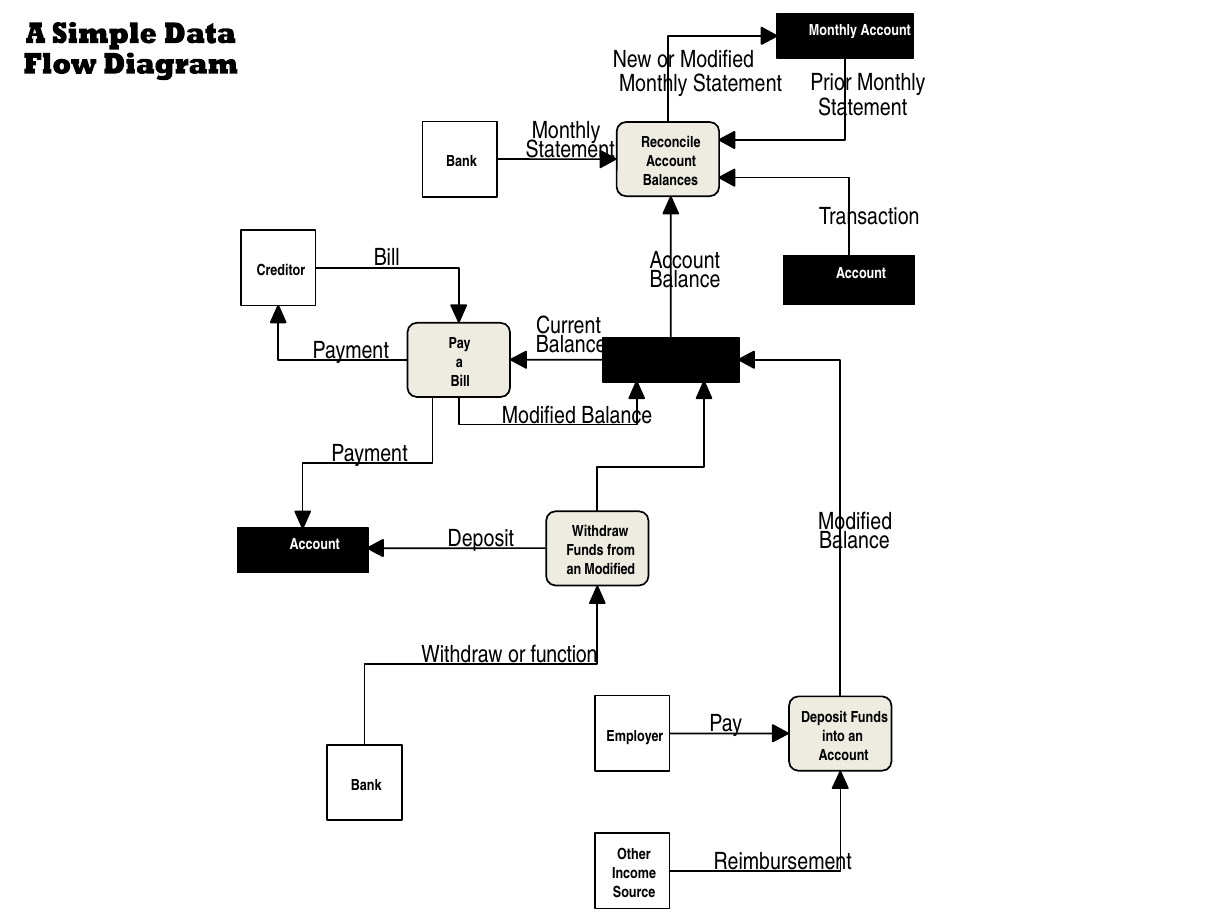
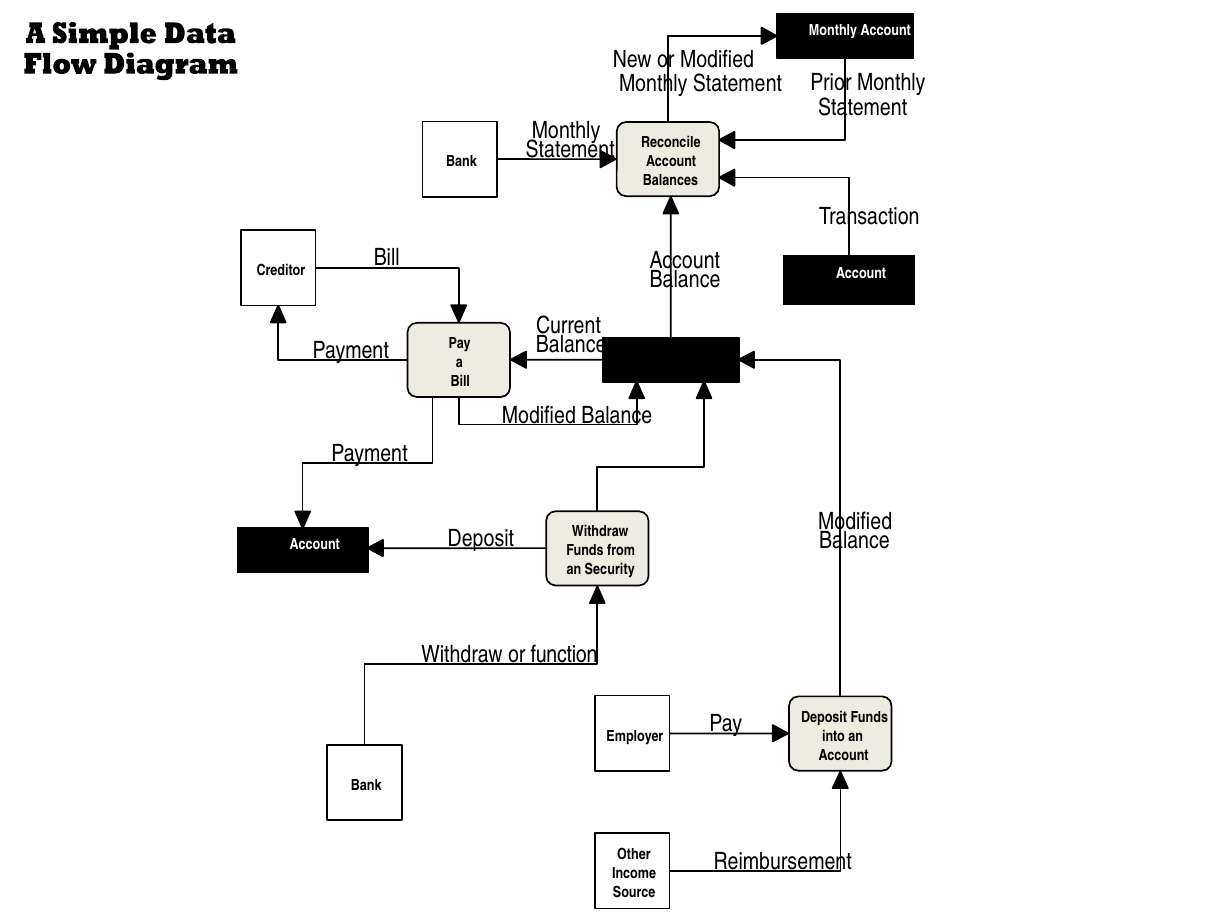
an Modified: Modified -> Security
